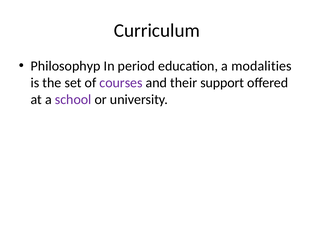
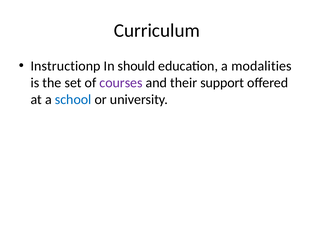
Philosophyp: Philosophyp -> Instructionp
period: period -> should
school colour: purple -> blue
